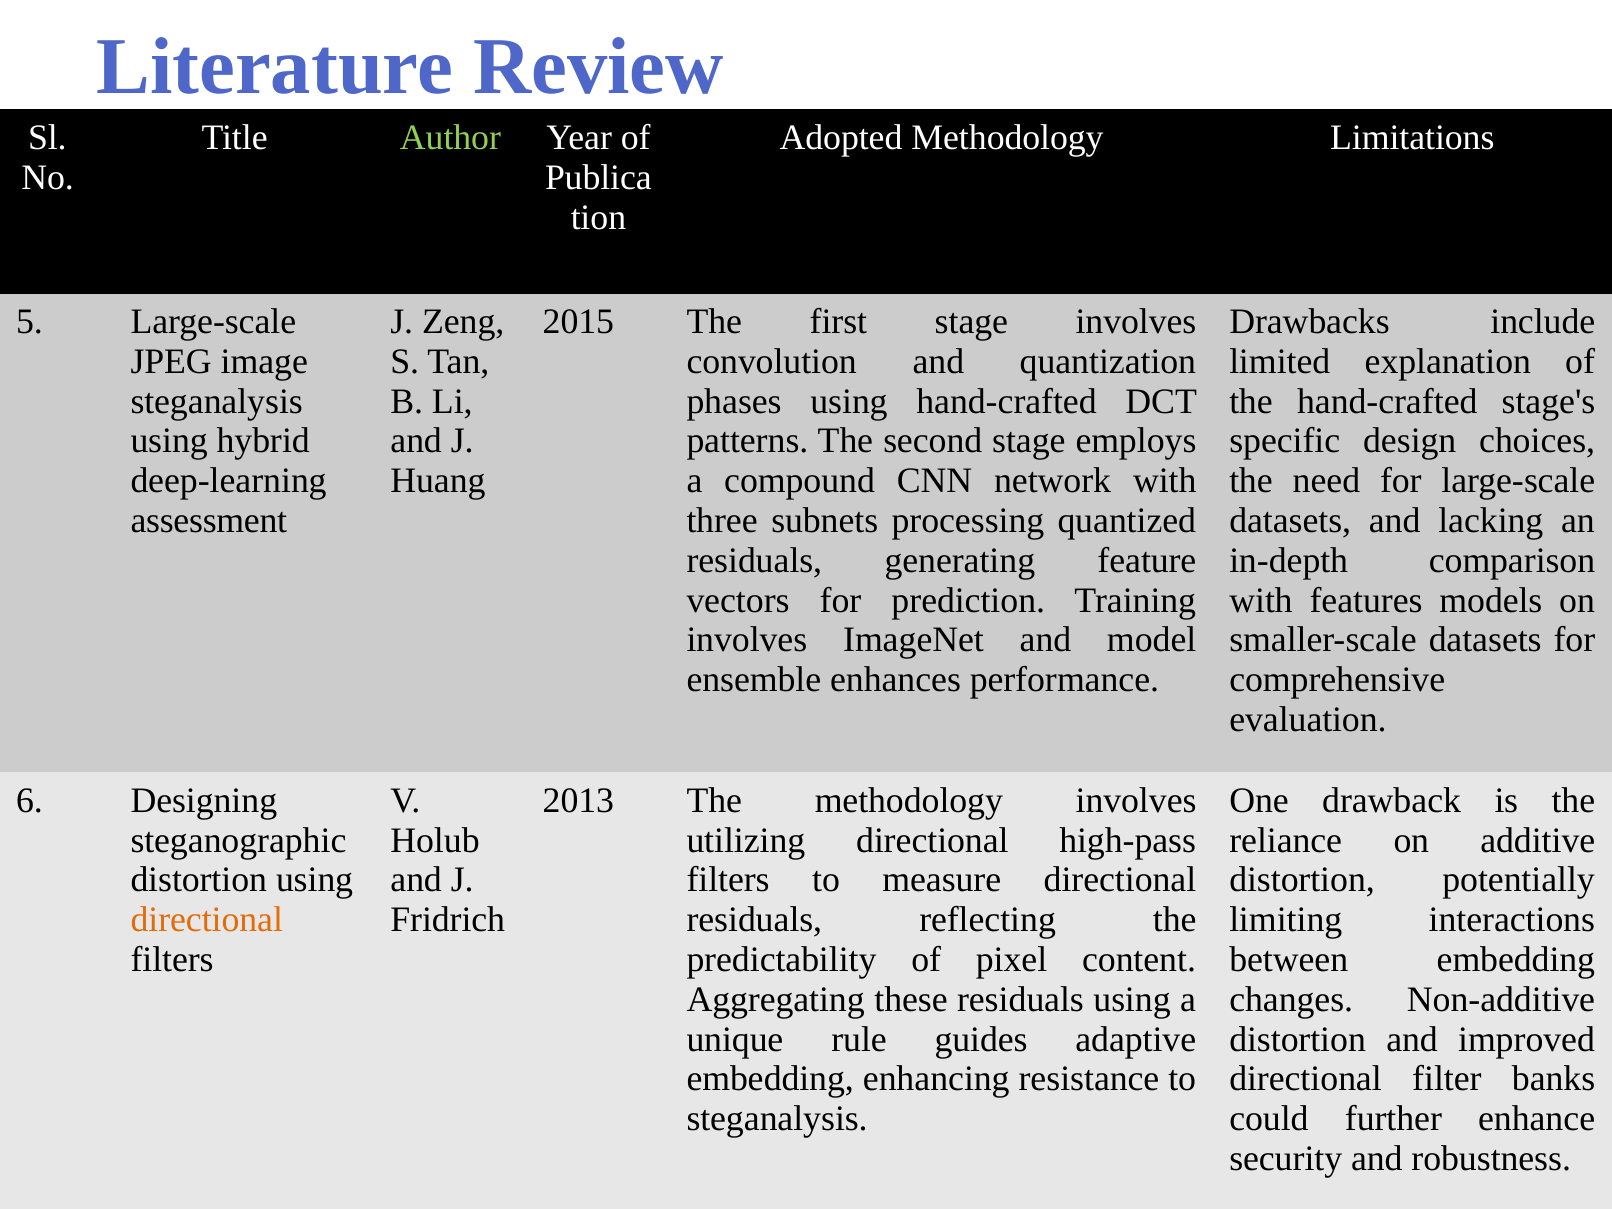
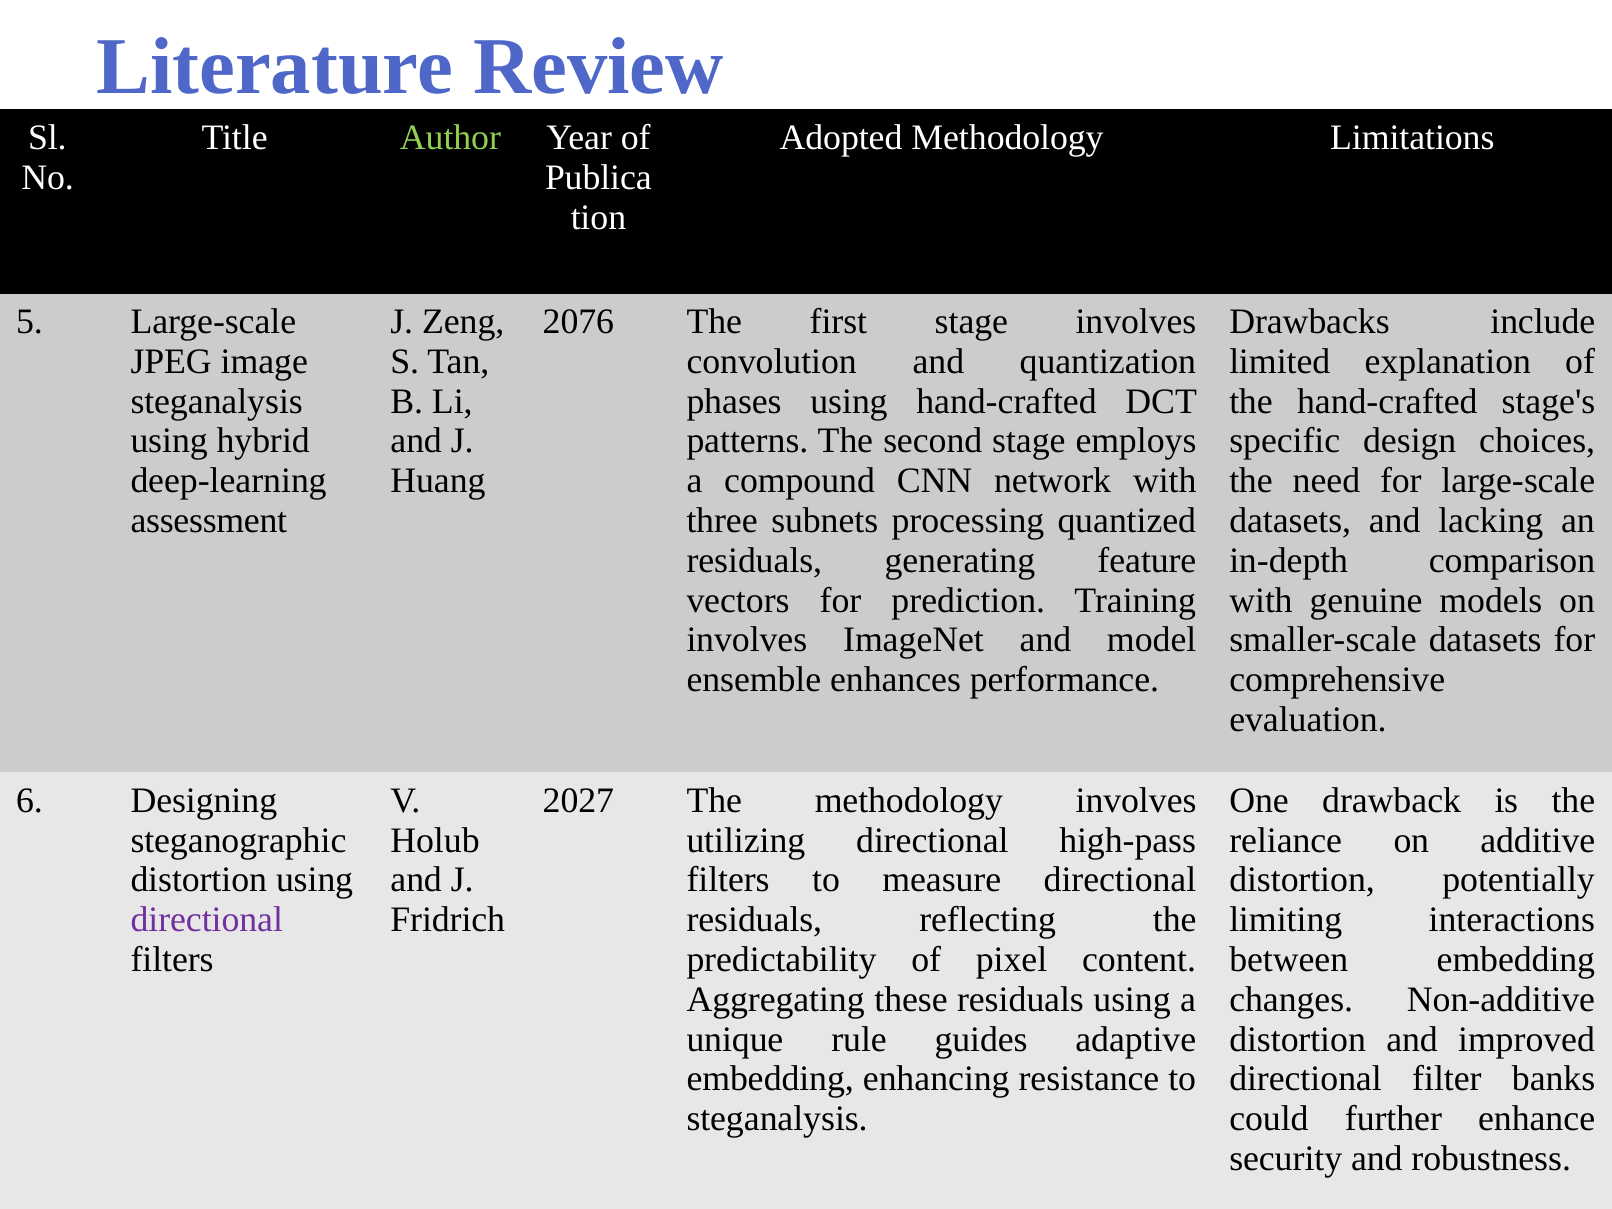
2015: 2015 -> 2076
features: features -> genuine
2013: 2013 -> 2027
directional at (207, 920) colour: orange -> purple
